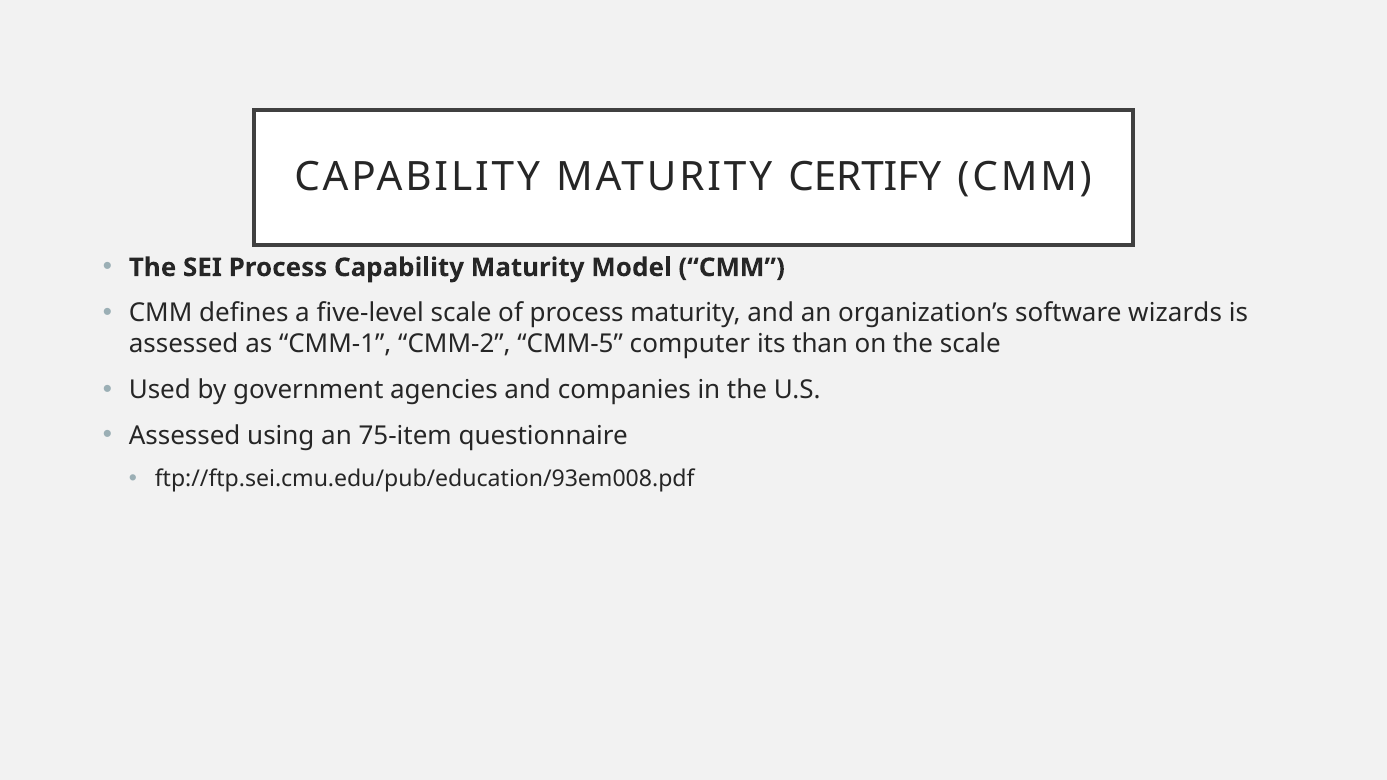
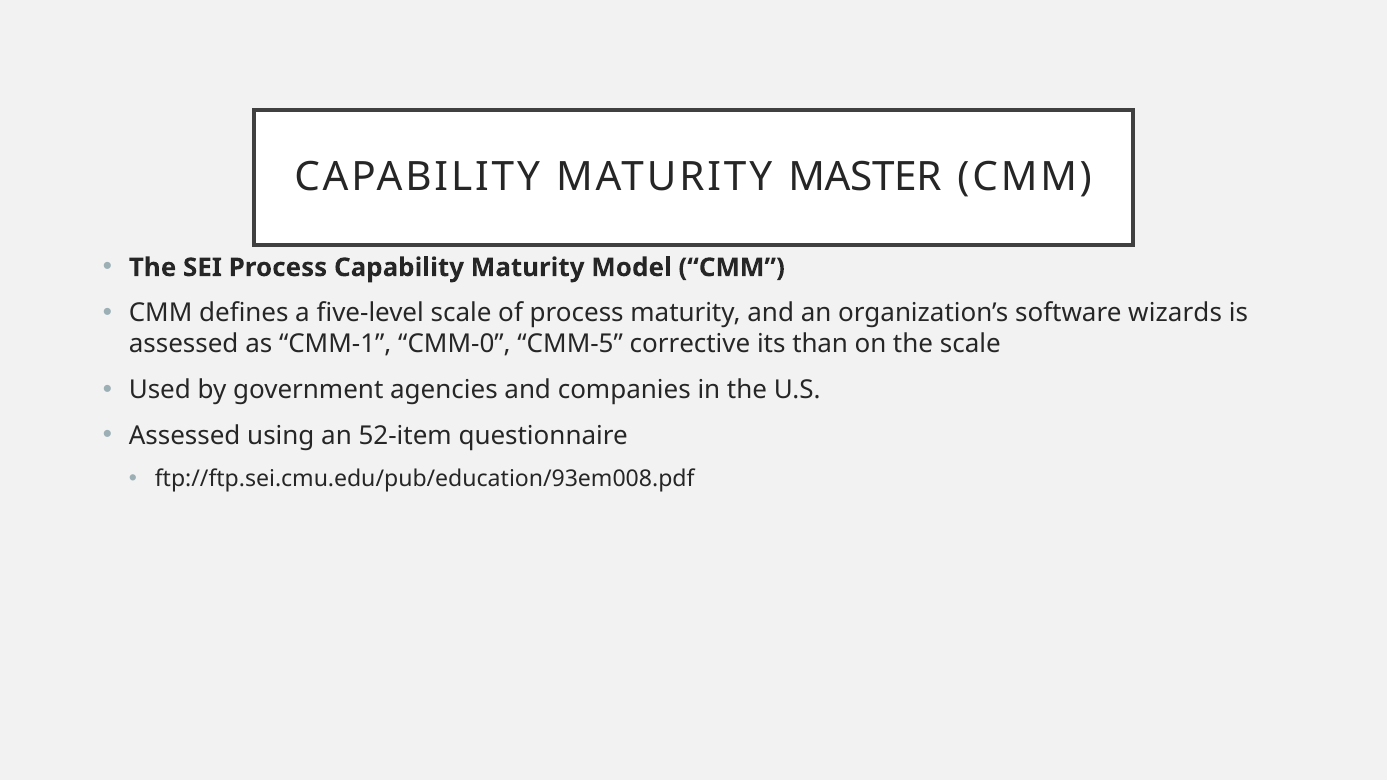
CERTIFY: CERTIFY -> MASTER
CMM-2: CMM-2 -> CMM-0
computer: computer -> corrective
75-item: 75-item -> 52-item
